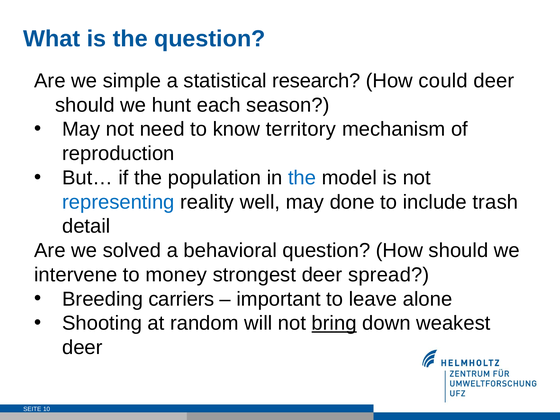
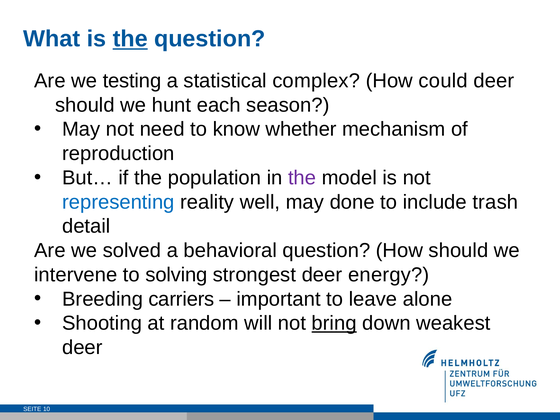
the at (130, 39) underline: none -> present
simple: simple -> testing
research: research -> complex
territory: territory -> whether
the at (302, 178) colour: blue -> purple
money: money -> solving
spread: spread -> energy
